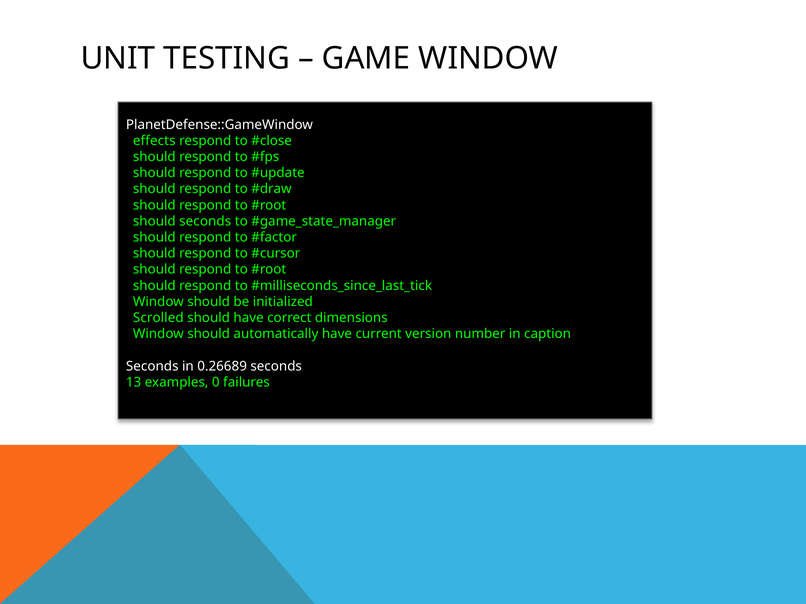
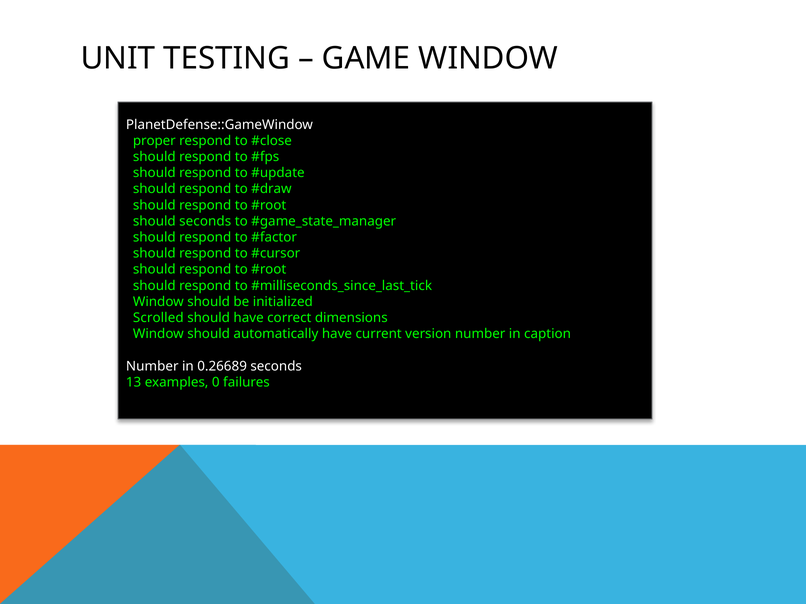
effects: effects -> proper
Seconds at (152, 366): Seconds -> Number
